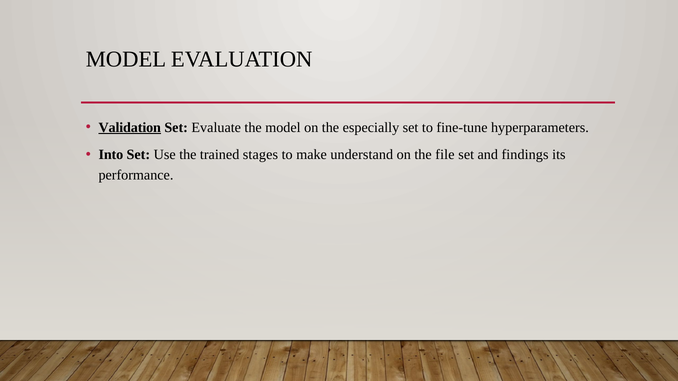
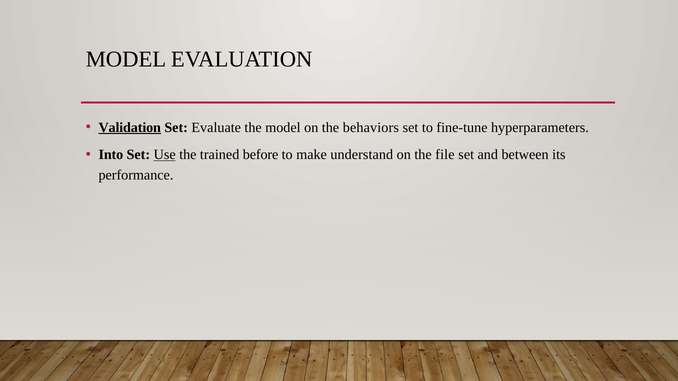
especially: especially -> behaviors
Use underline: none -> present
stages: stages -> before
findings: findings -> between
